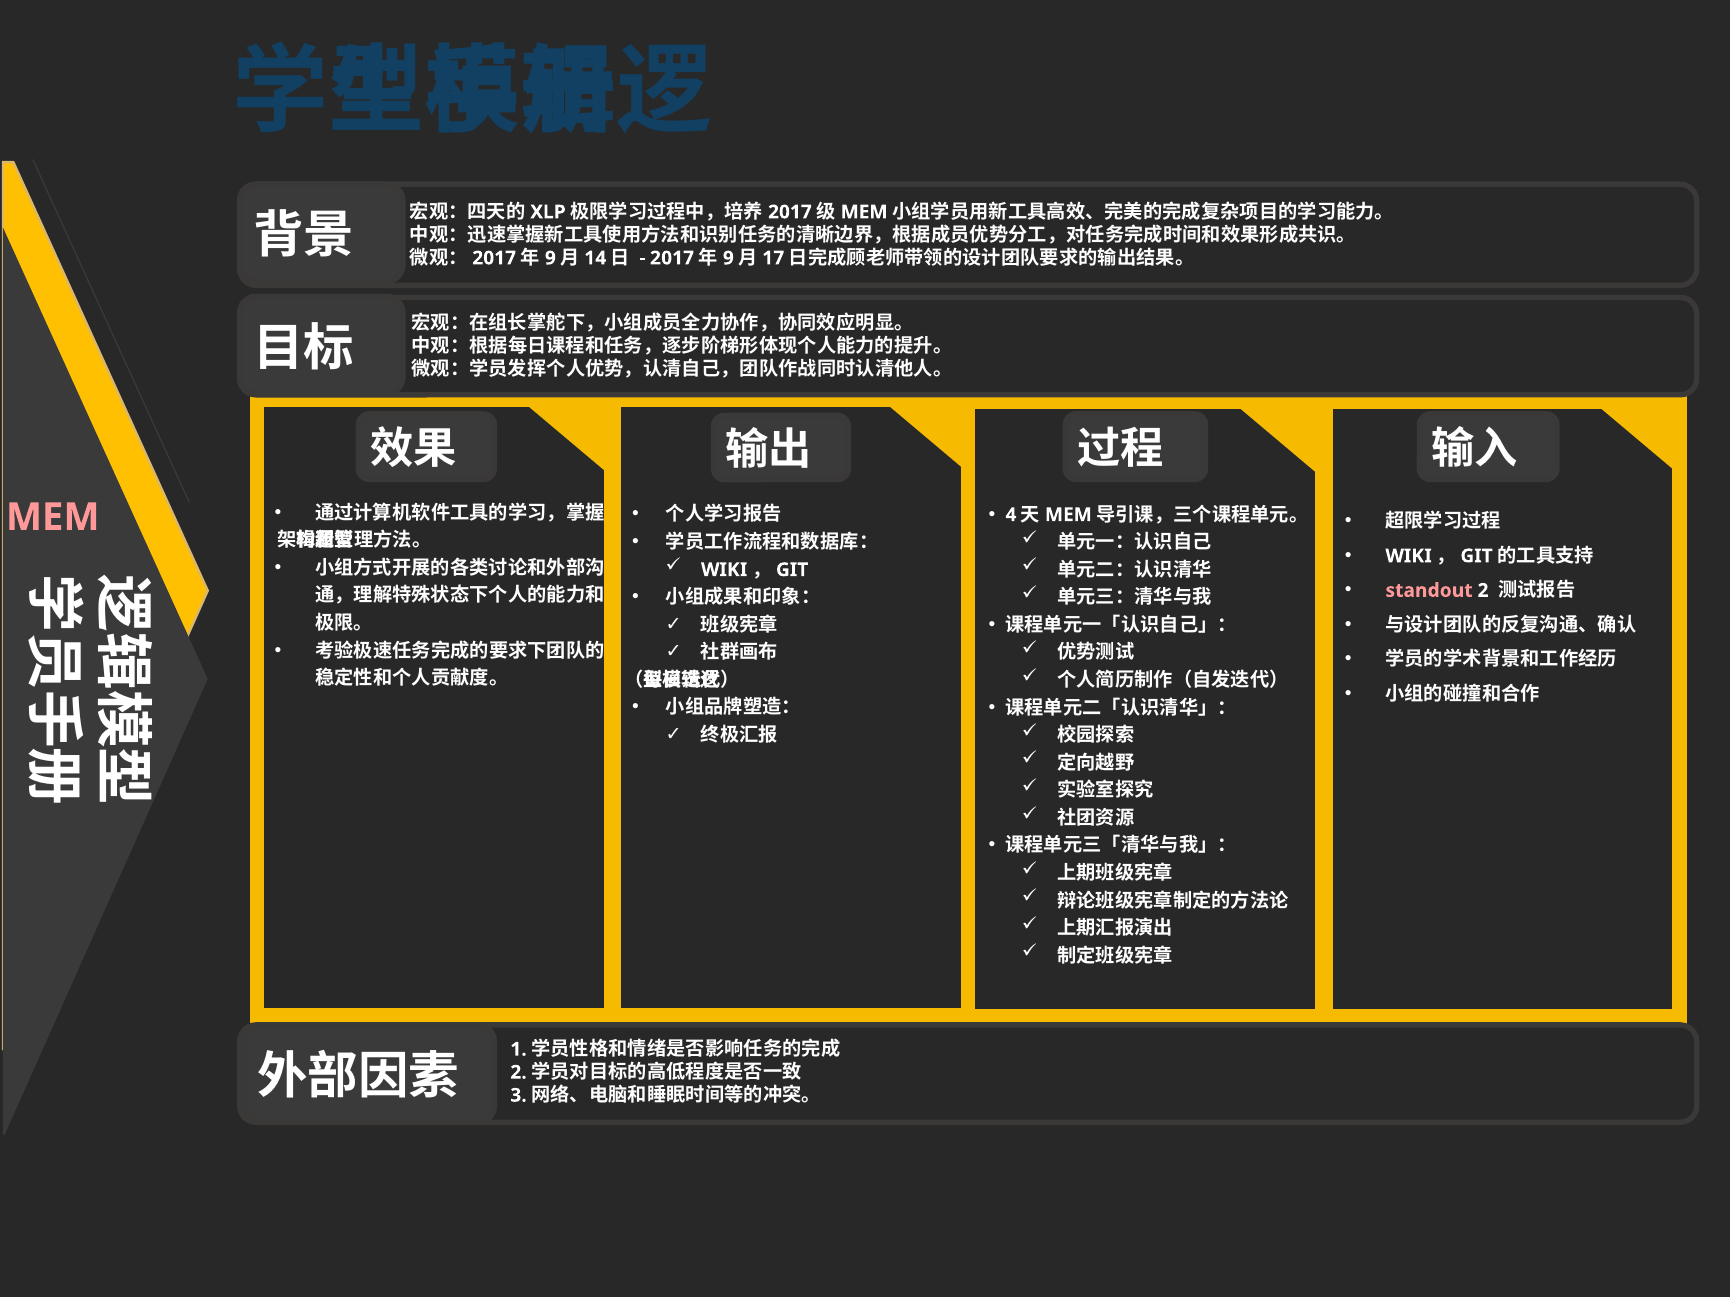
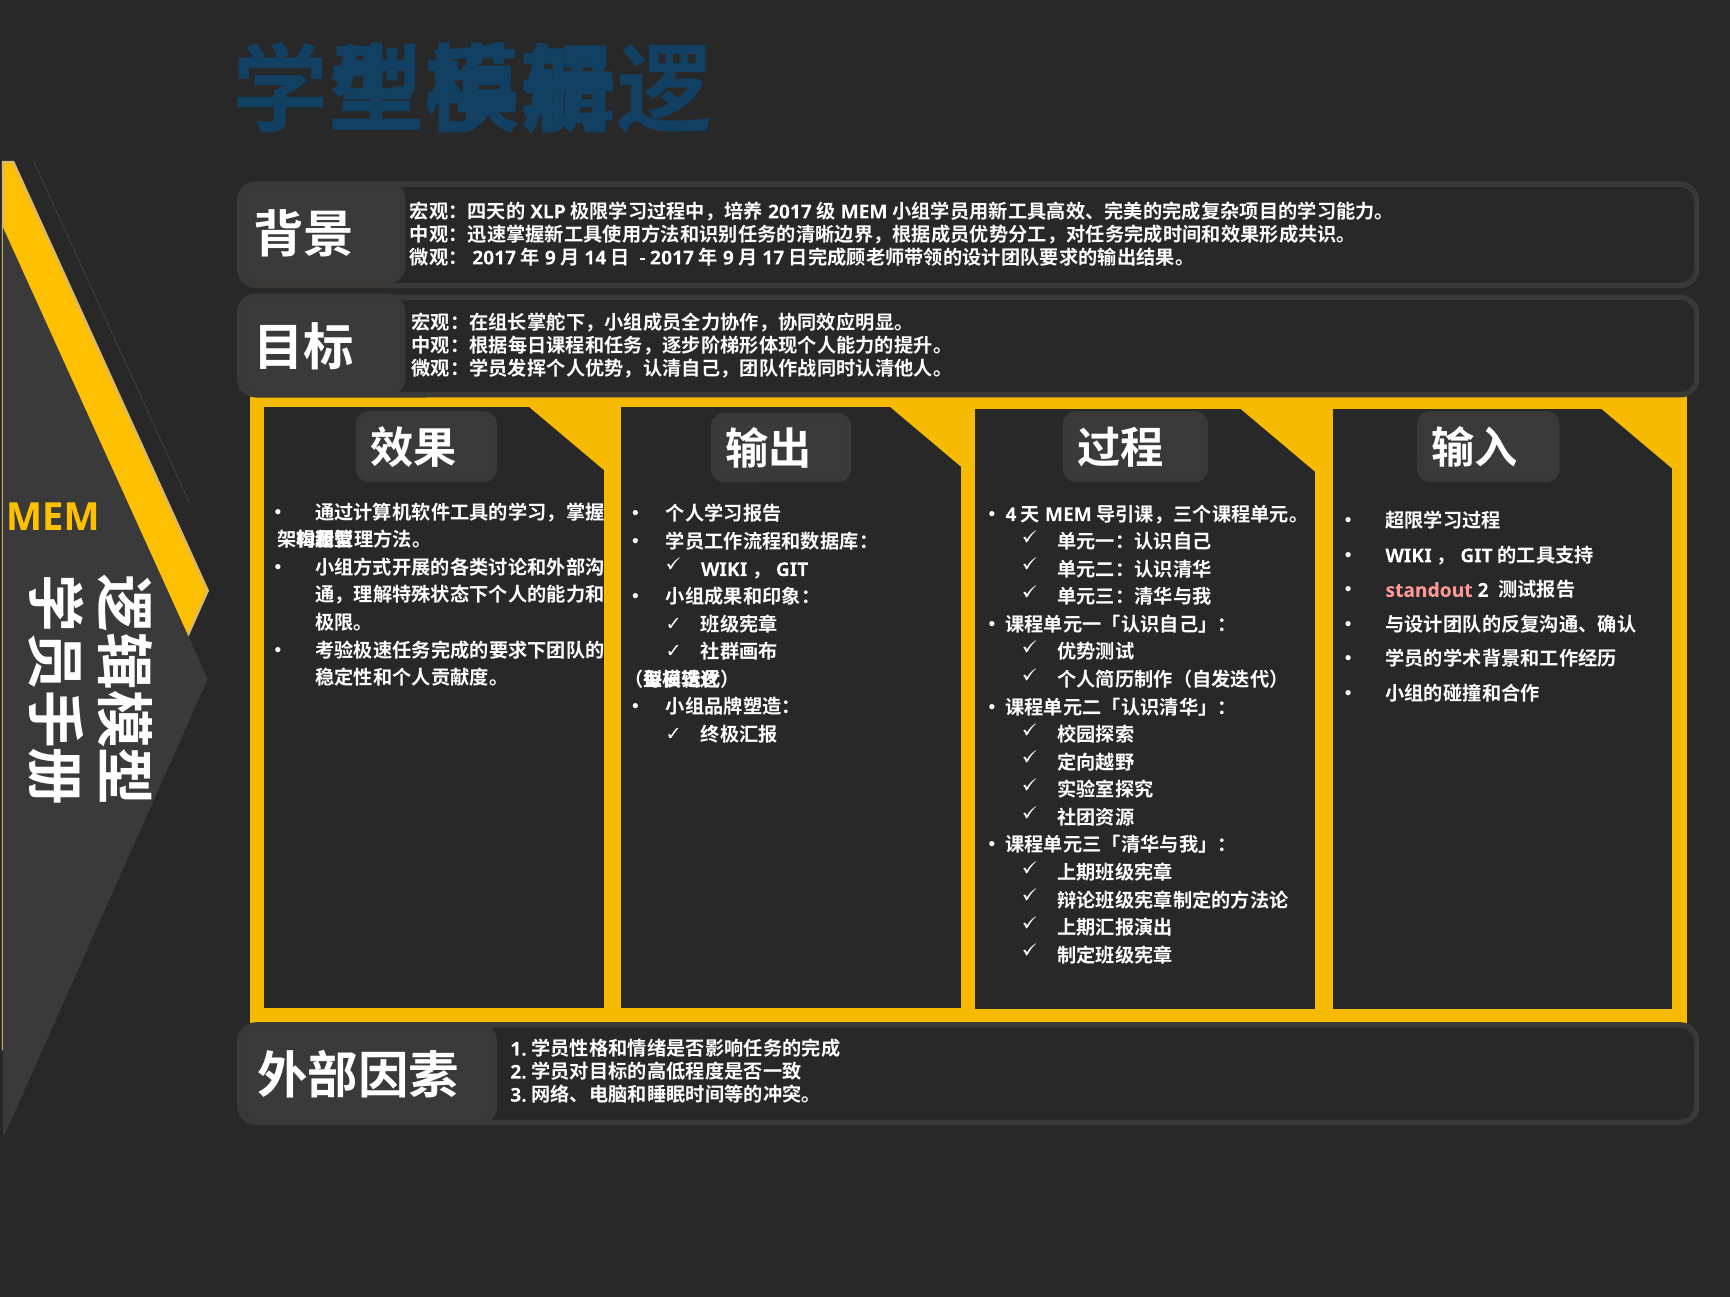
MEM colour: pink -> yellow
